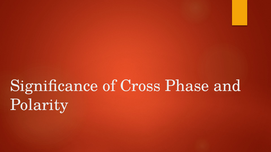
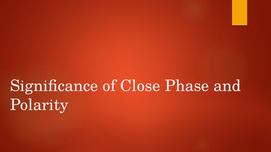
Cross: Cross -> Close
